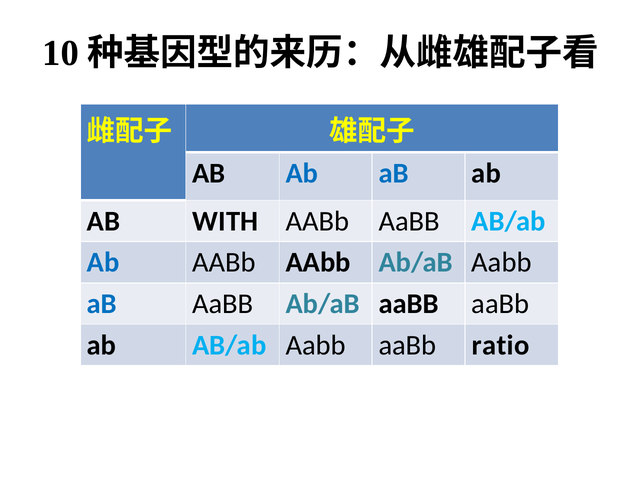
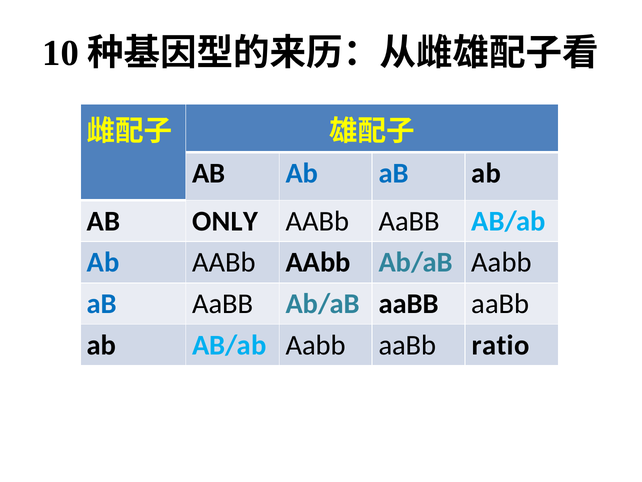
WITH: WITH -> ONLY
